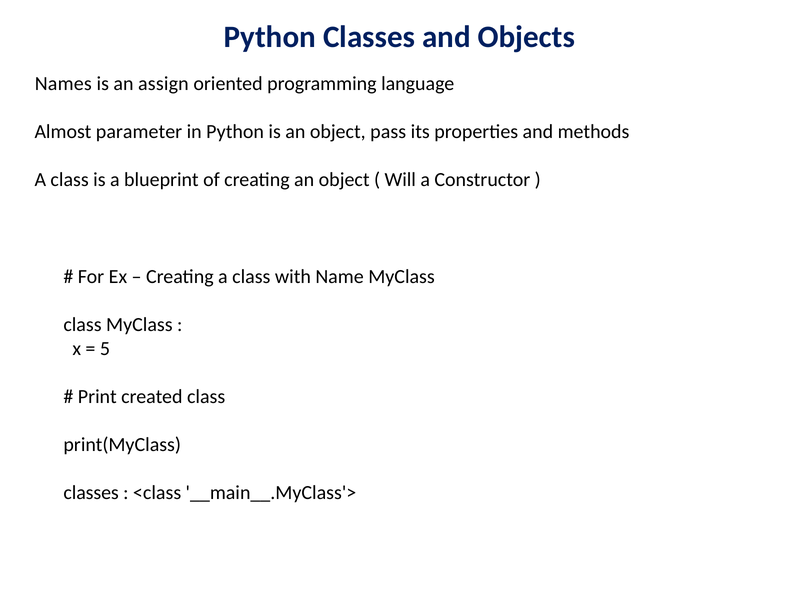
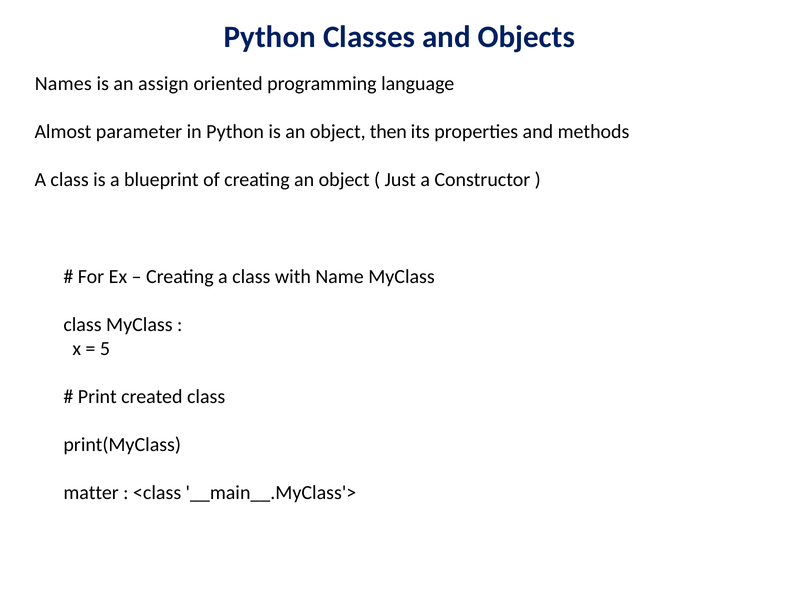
pass: pass -> then
Will: Will -> Just
classes at (91, 493): classes -> matter
